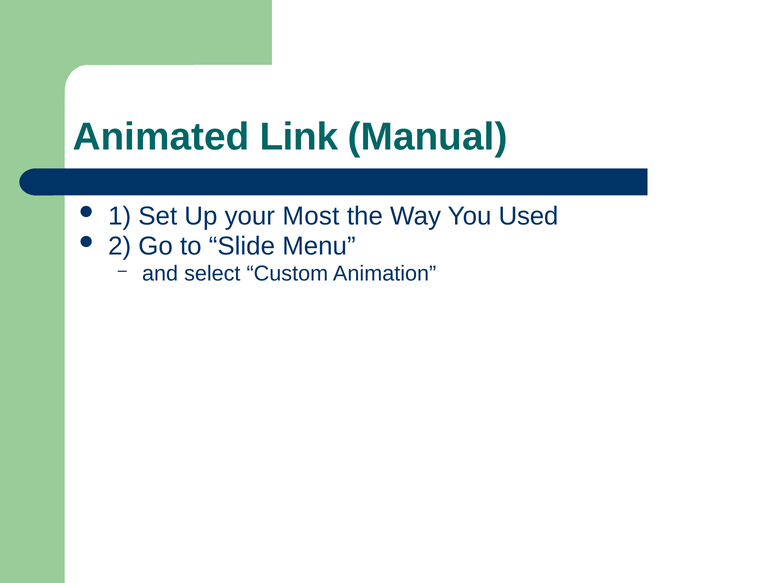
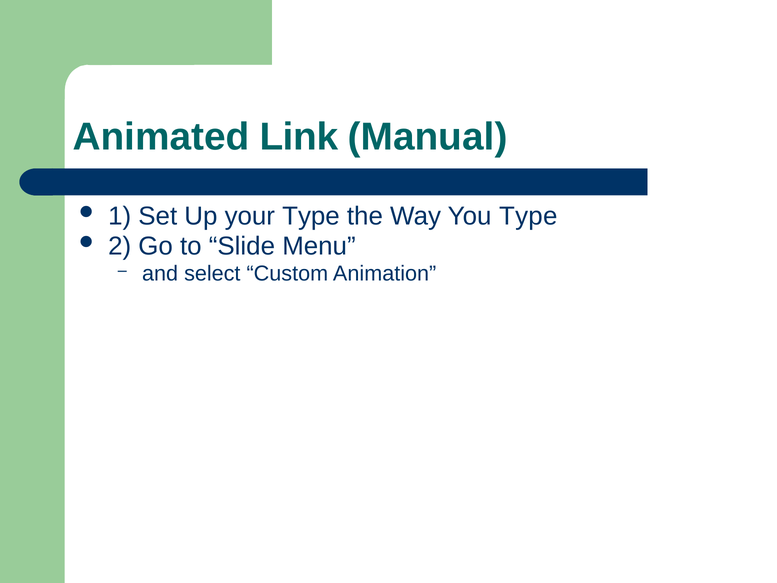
your Most: Most -> Type
You Used: Used -> Type
